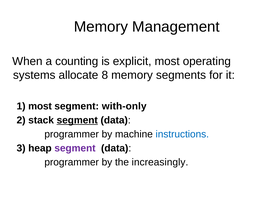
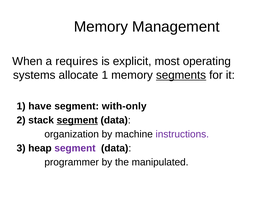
counting: counting -> requires
allocate 8: 8 -> 1
segments underline: none -> present
1 most: most -> have
programmer at (72, 134): programmer -> organization
instructions colour: blue -> purple
increasingly: increasingly -> manipulated
